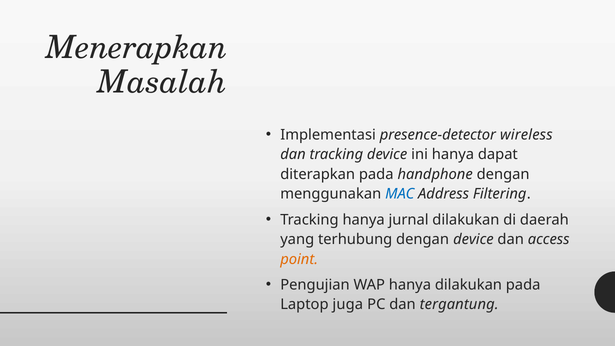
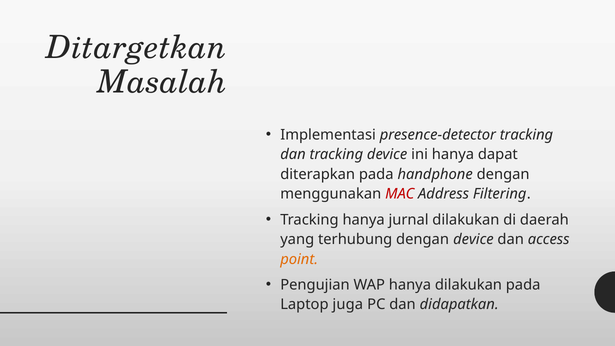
Menerapkan: Menerapkan -> Ditargetkan
presence-detector wireless: wireless -> tracking
MAC colour: blue -> red
tergantung: tergantung -> didapatkan
